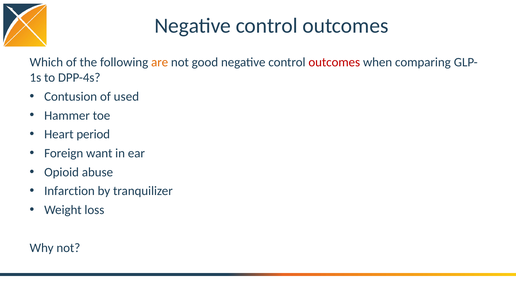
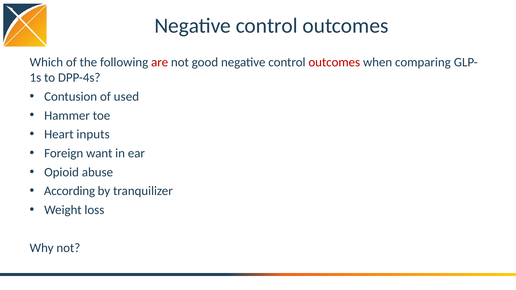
are colour: orange -> red
period: period -> inputs
Infarction: Infarction -> According
